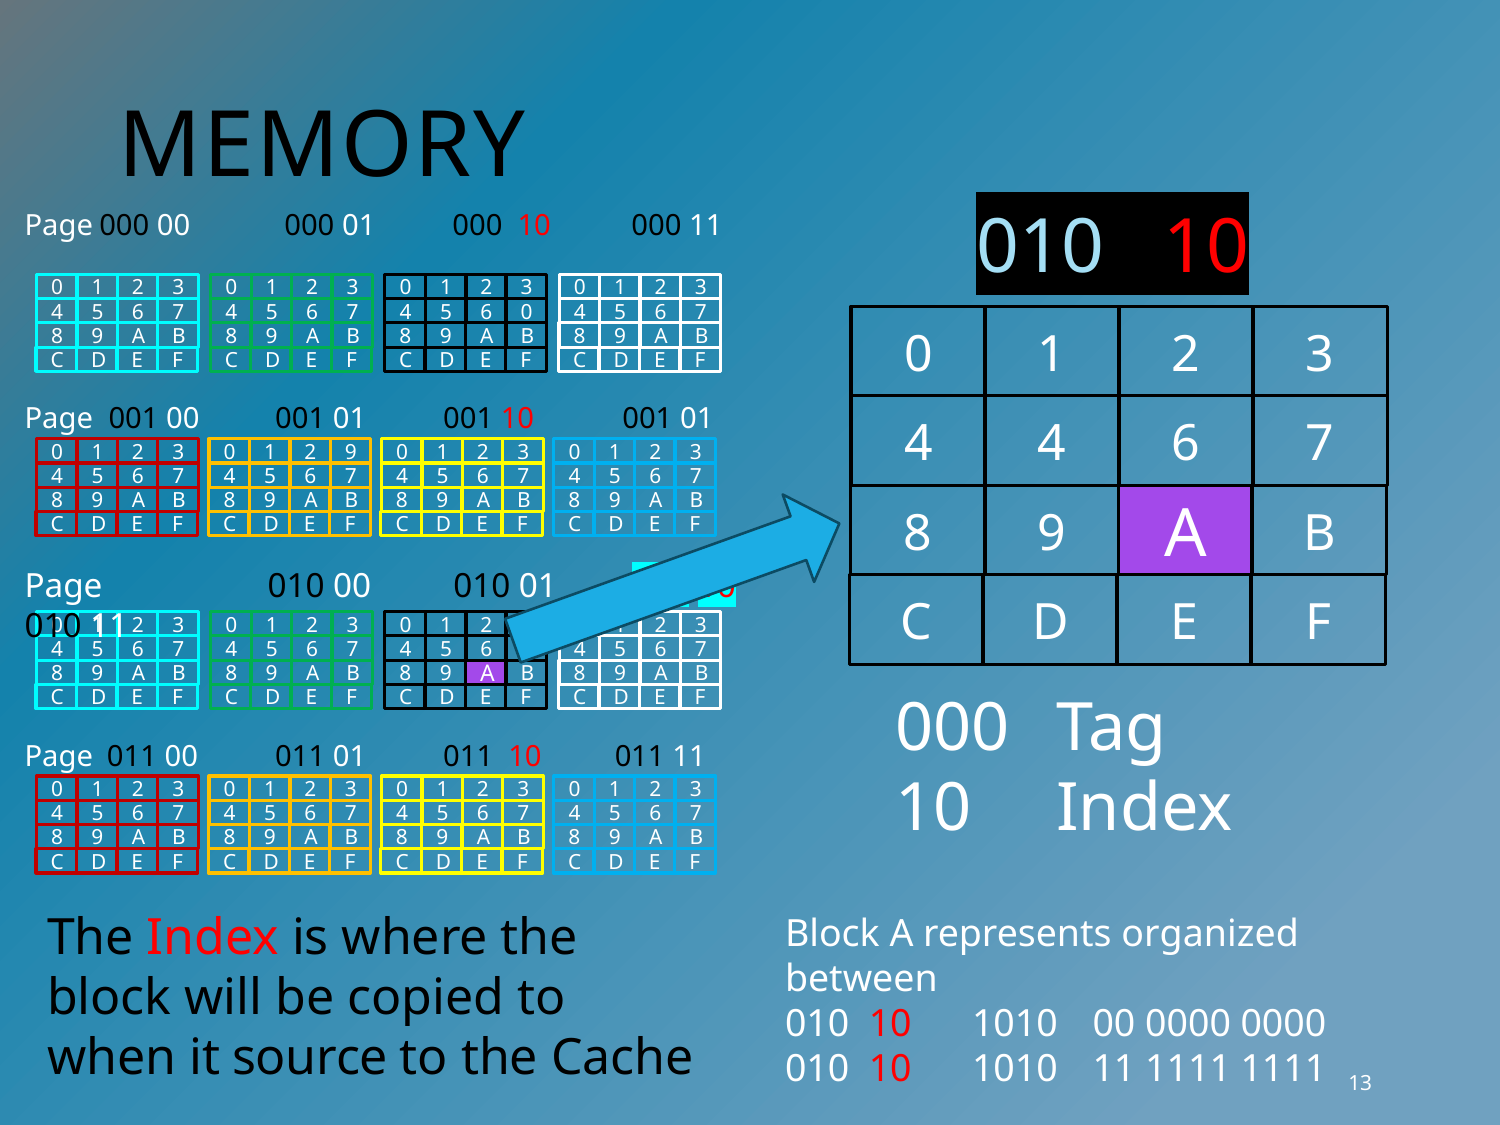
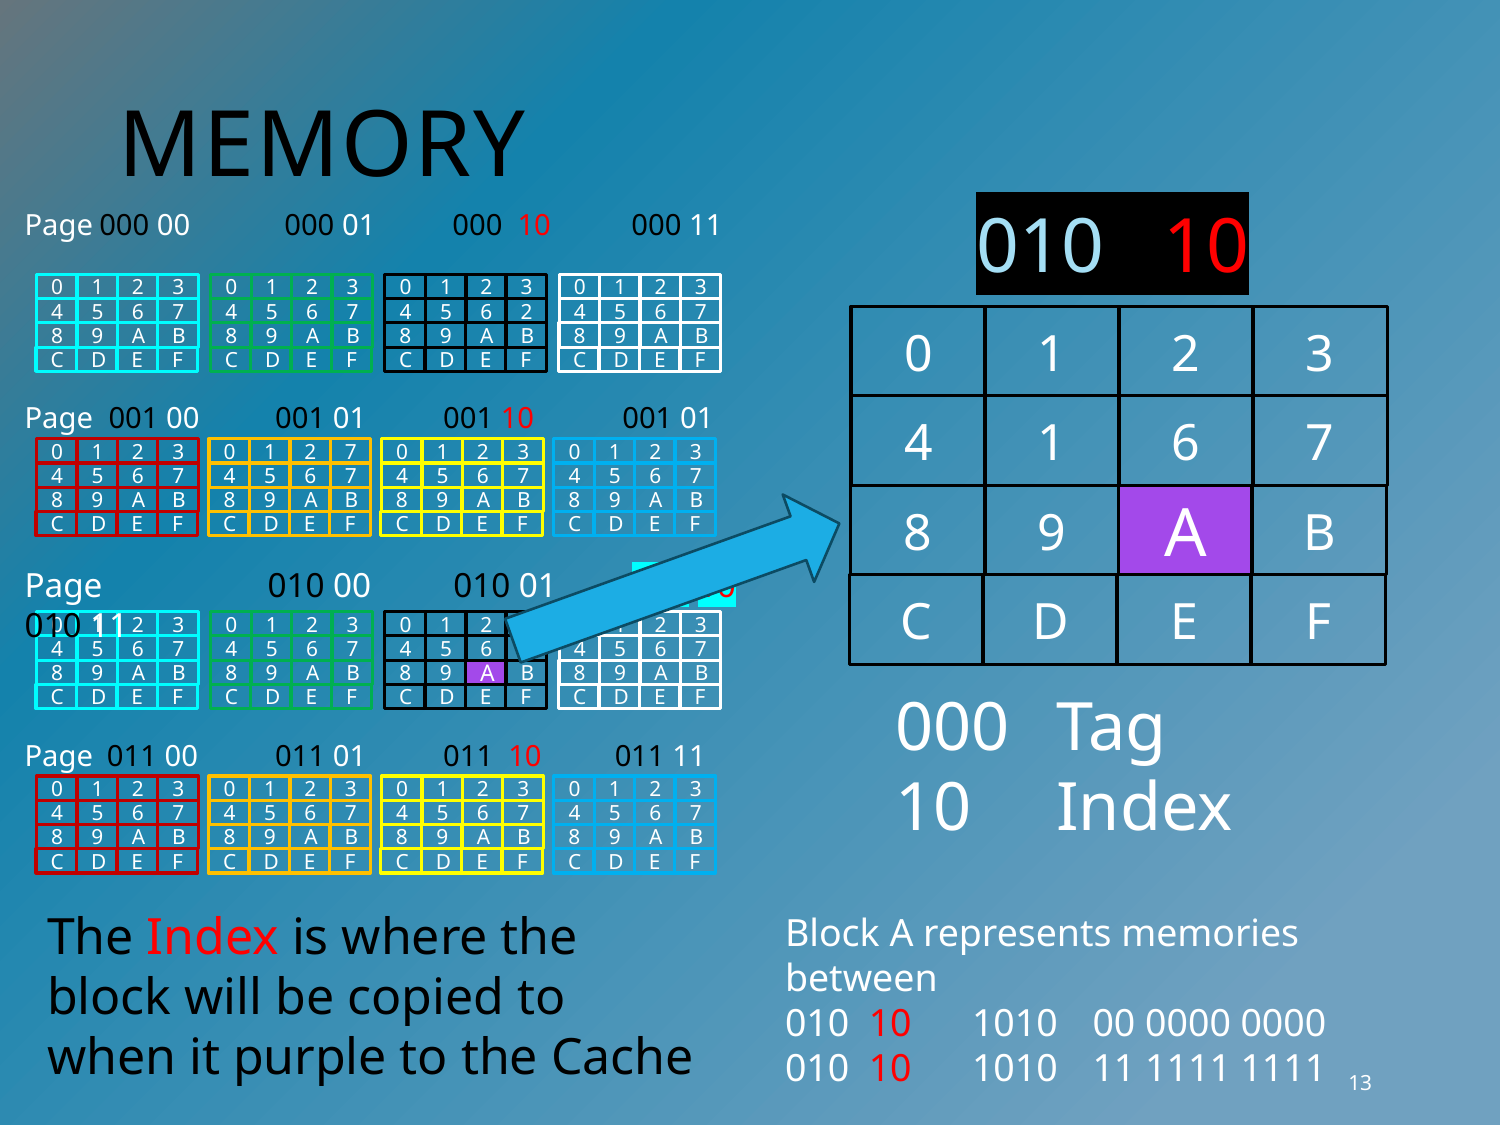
6 0: 0 -> 2
4 4: 4 -> 1
2 9: 9 -> 7
organized: organized -> memories
source: source -> purple
